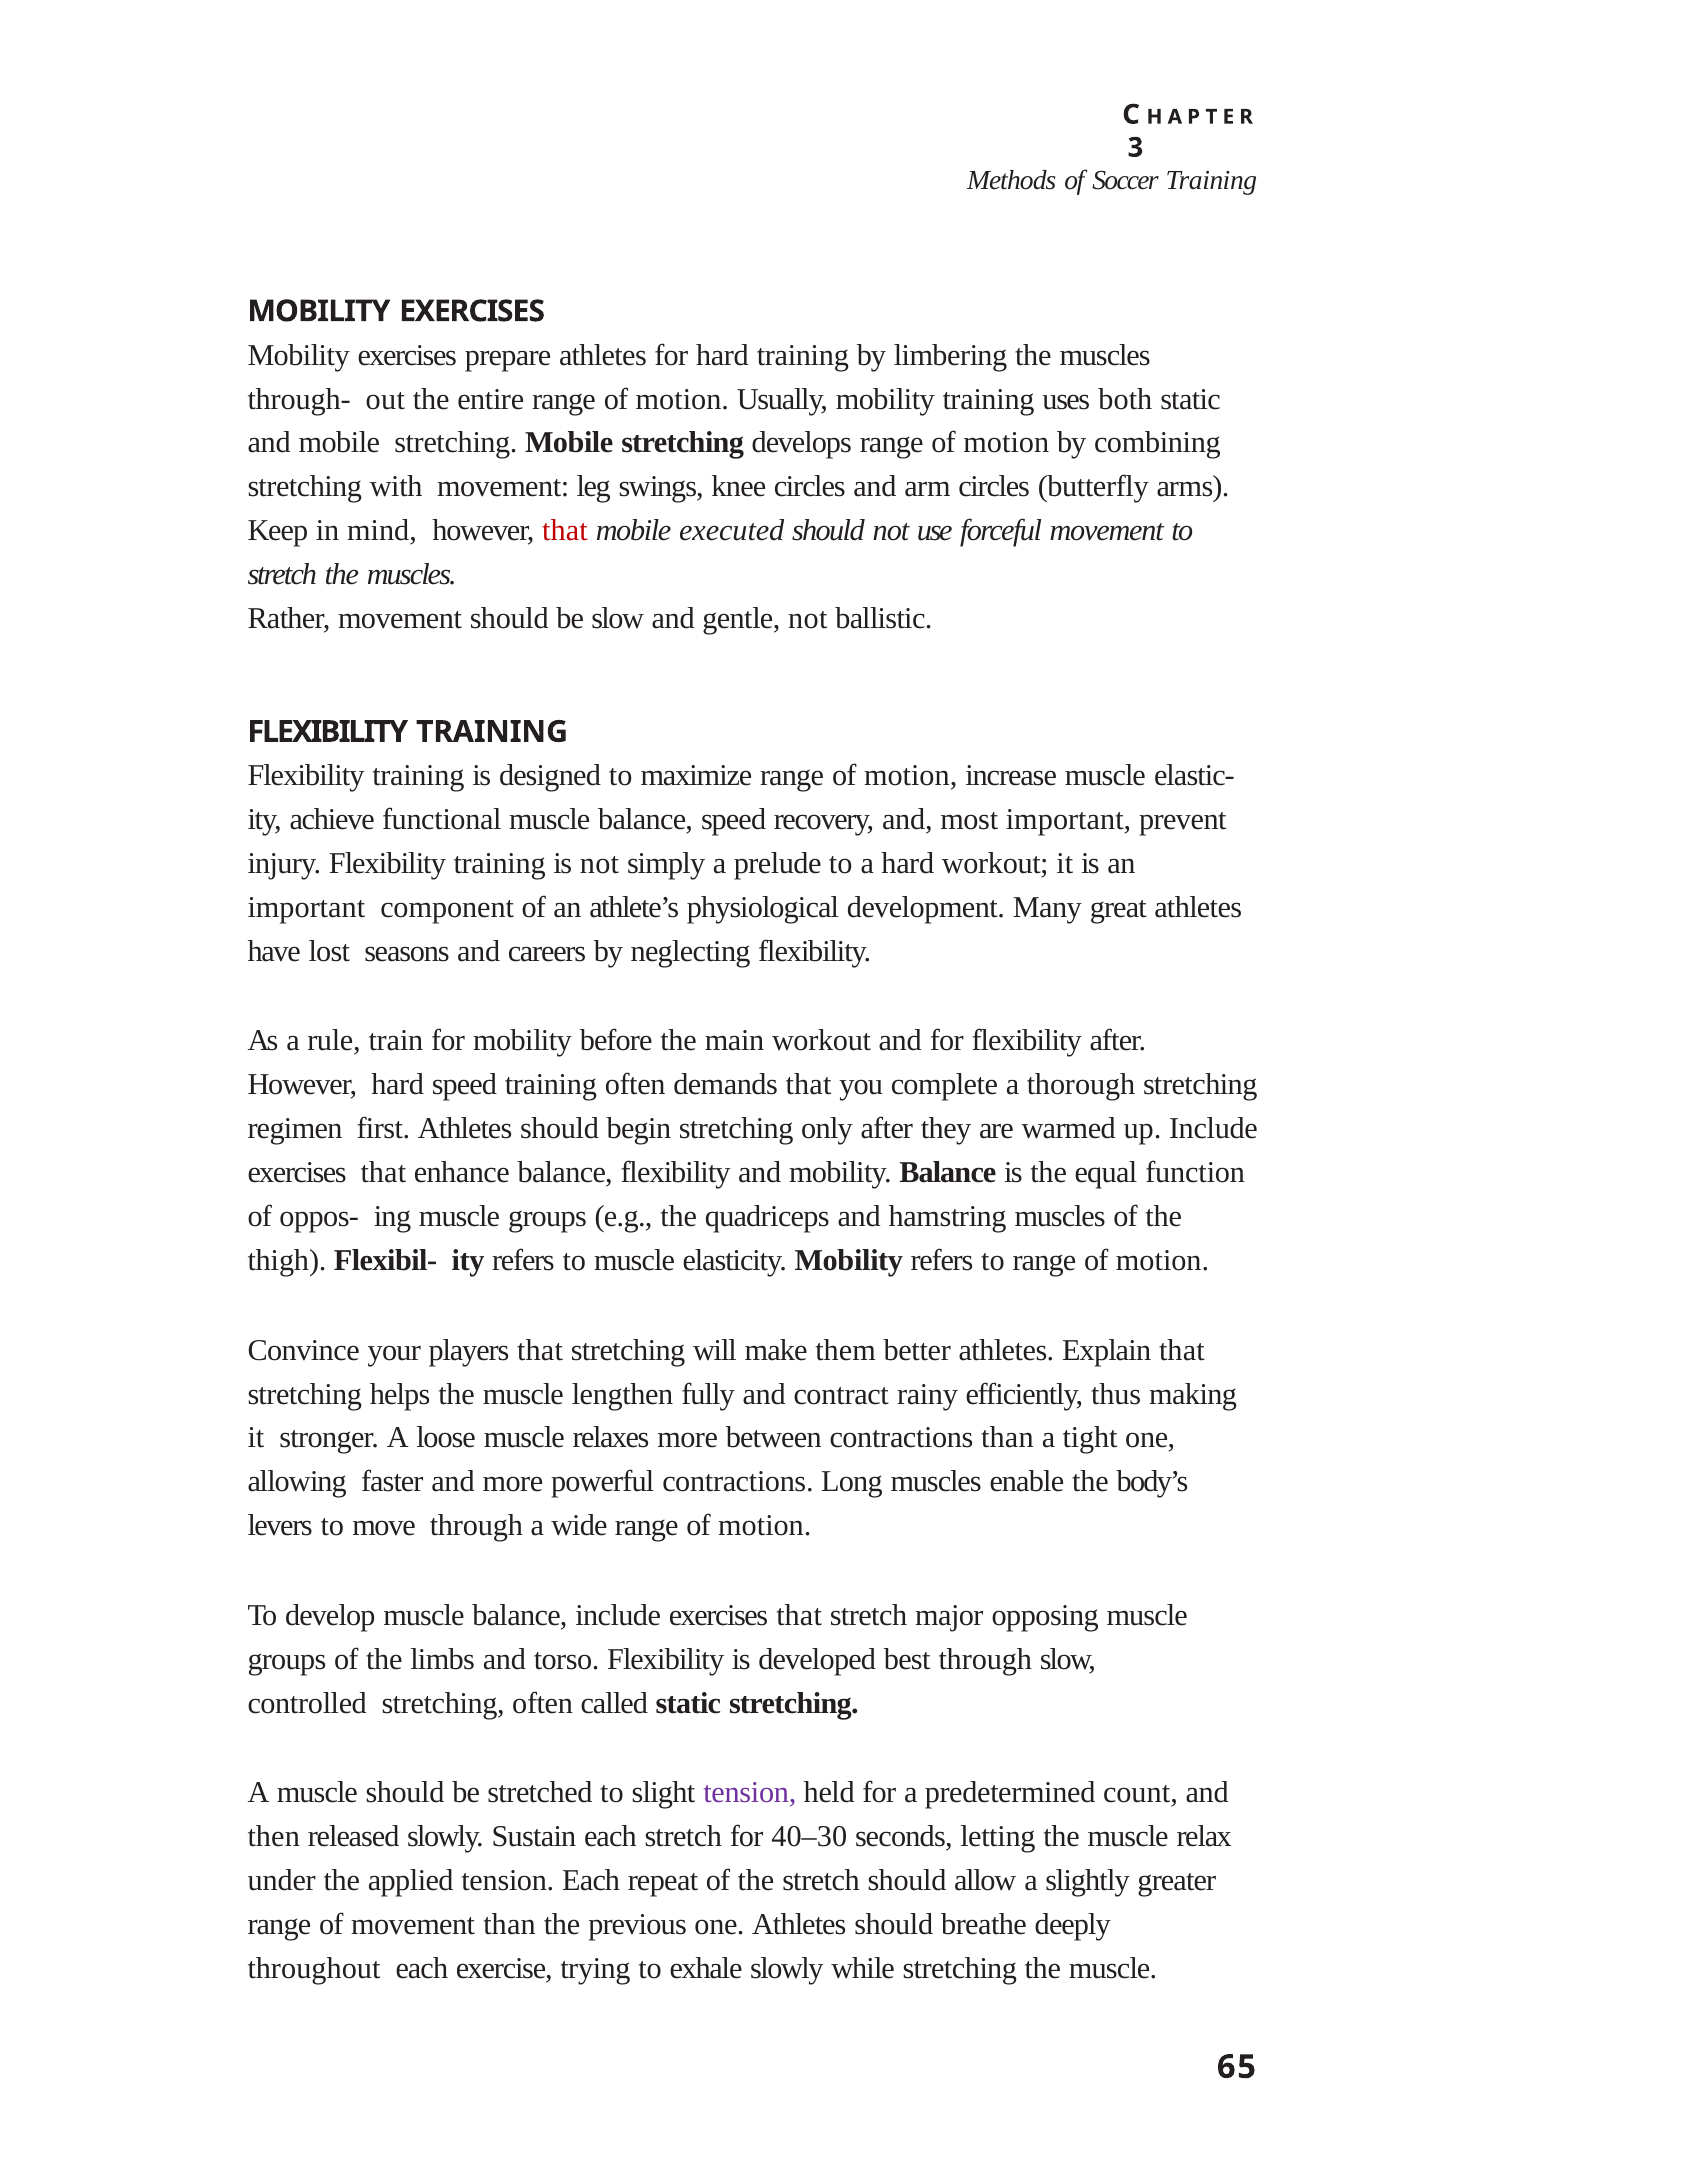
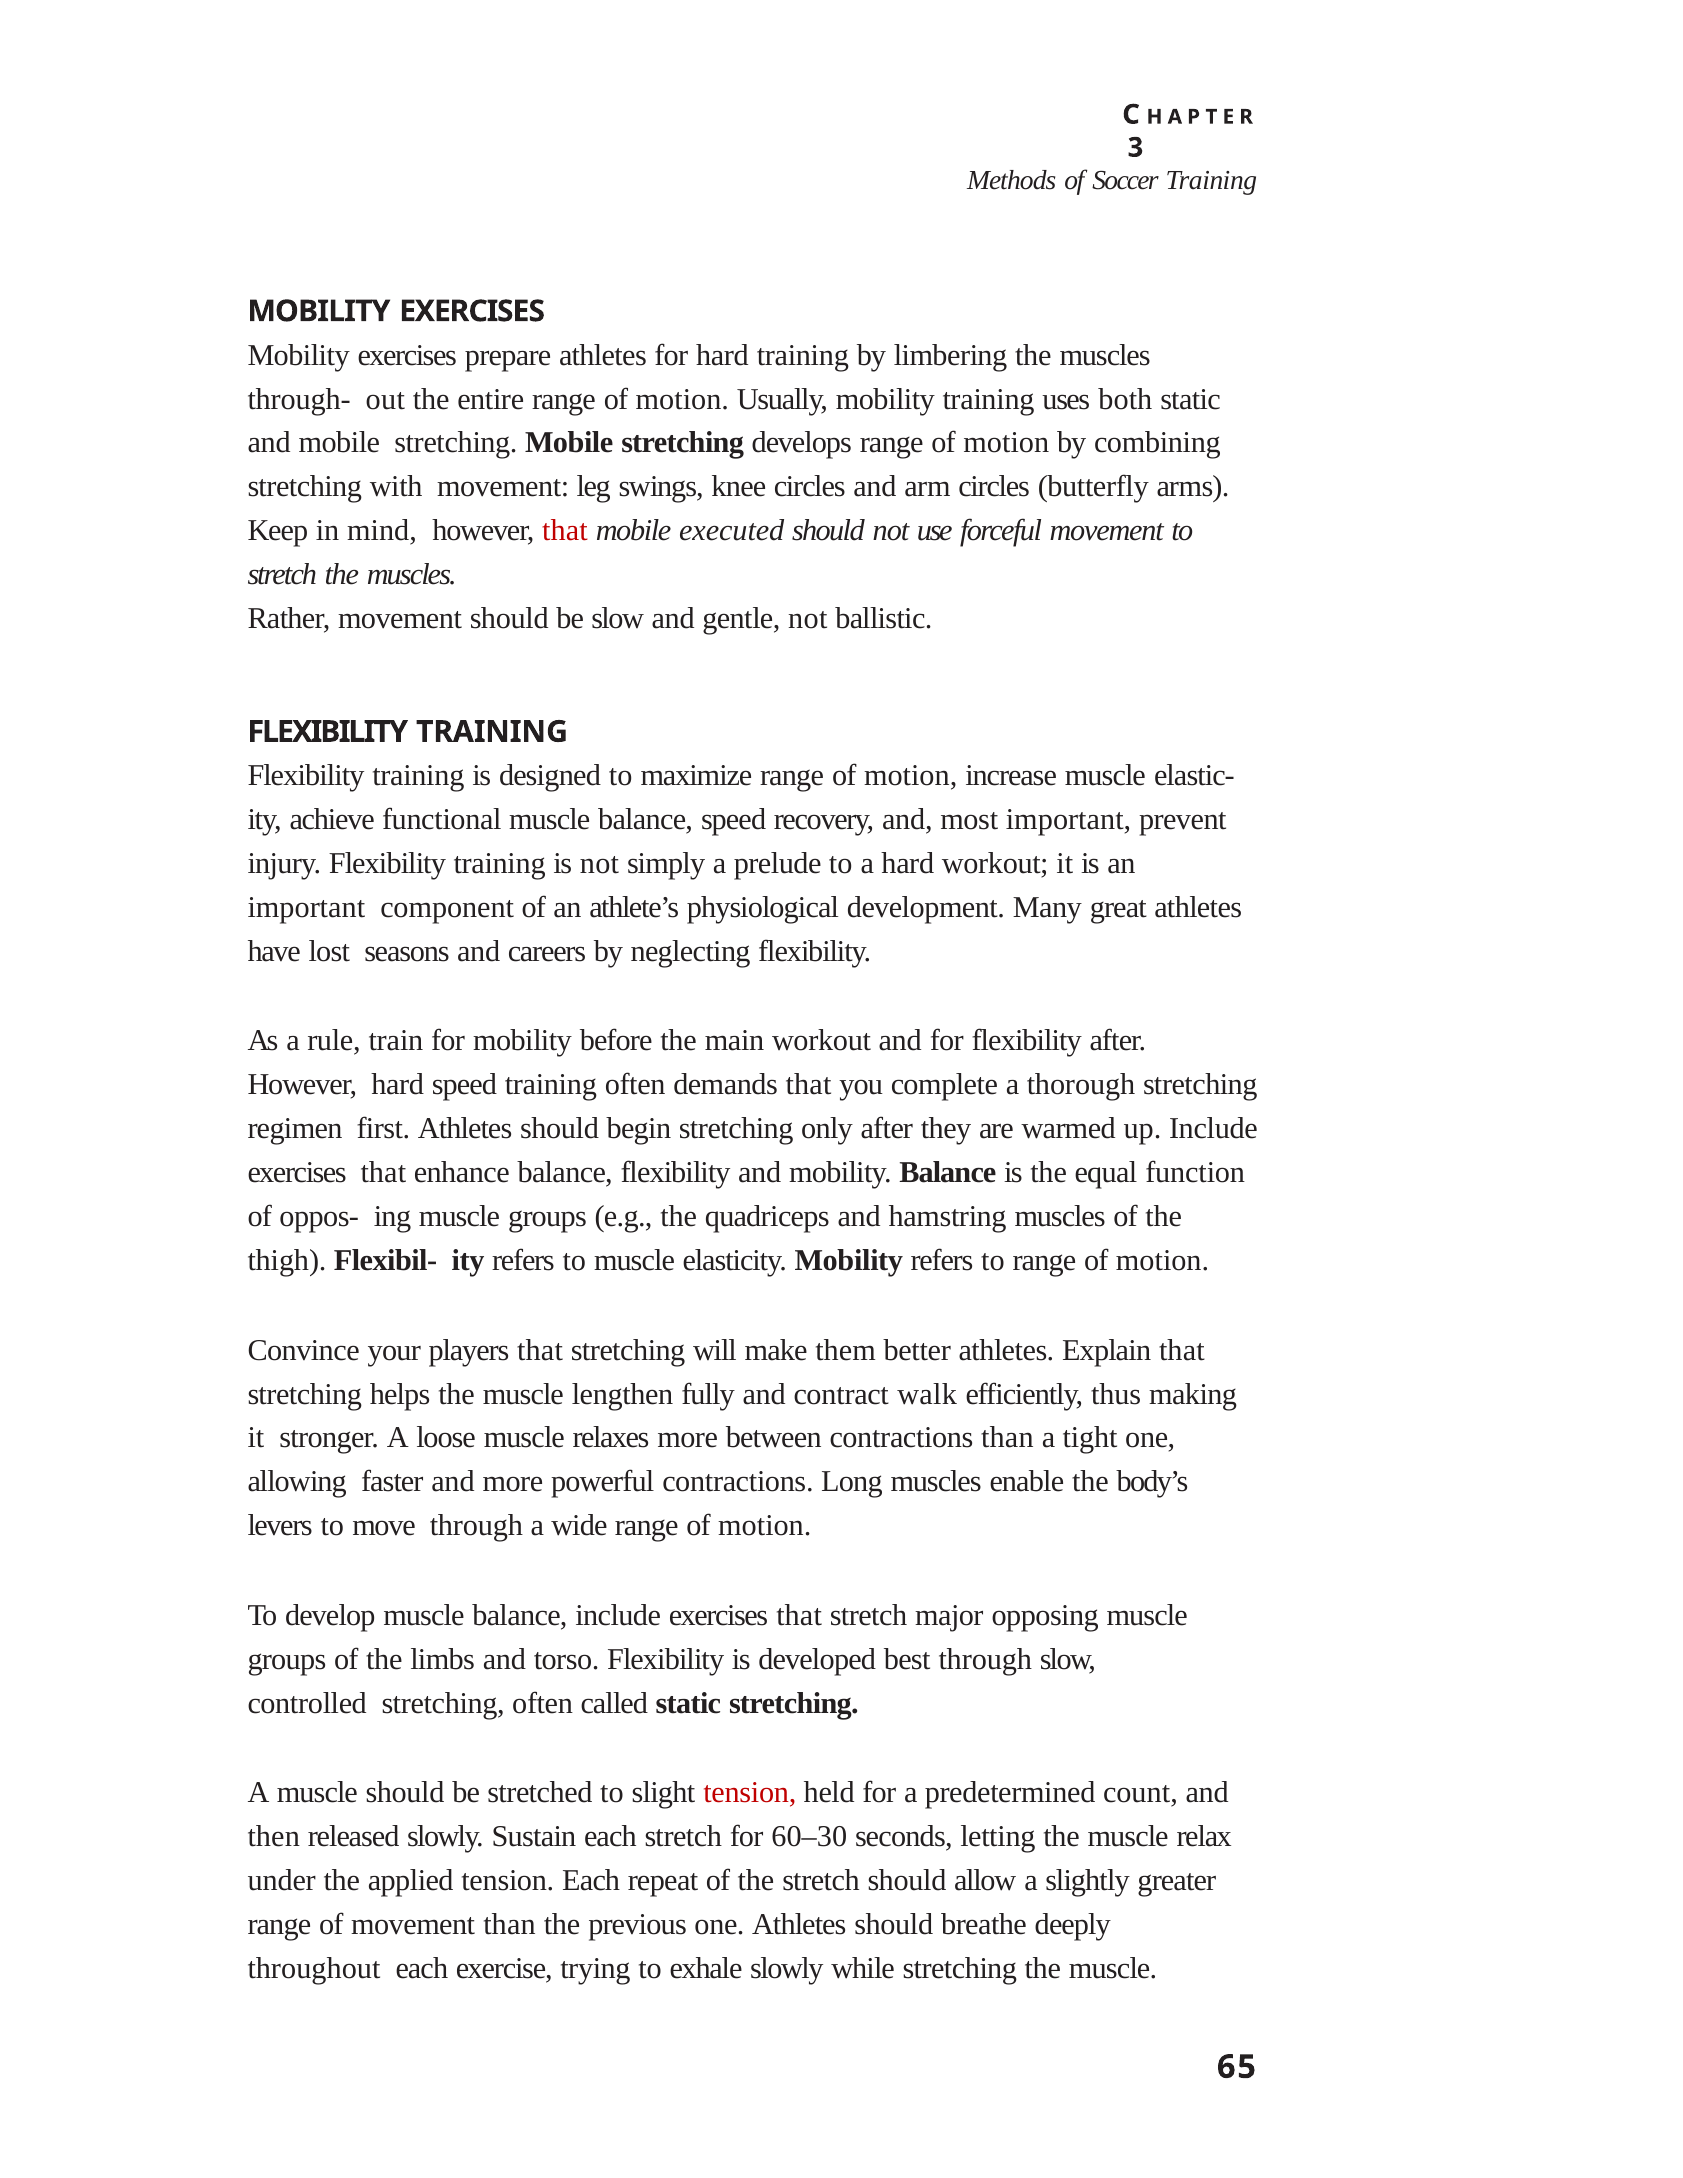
rainy: rainy -> walk
tension at (750, 1793) colour: purple -> red
40–30: 40–30 -> 60–30
